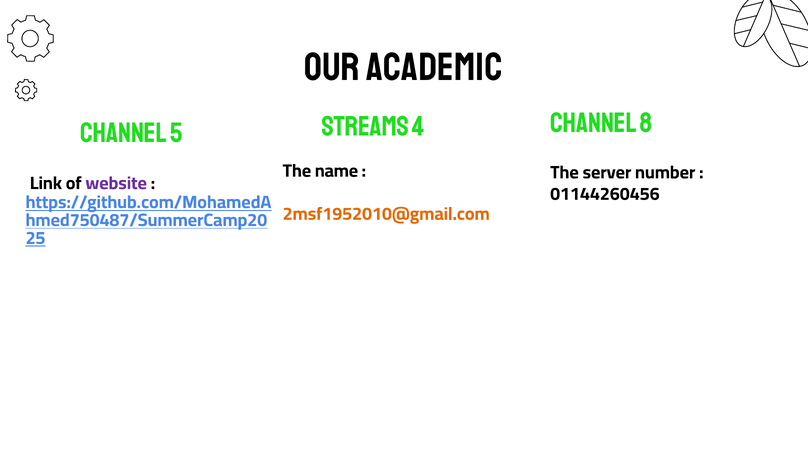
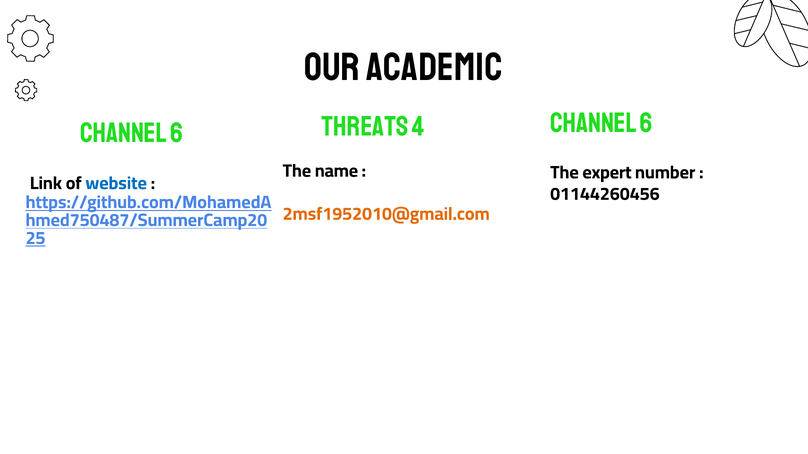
8 at (646, 123): 8 -> 6
Streams: Streams -> Threats
5 at (176, 133): 5 -> 6
server: server -> expert
website colour: purple -> blue
